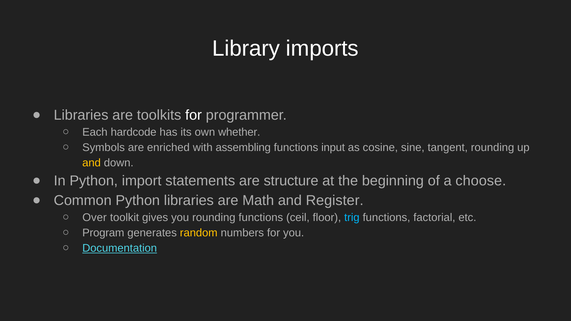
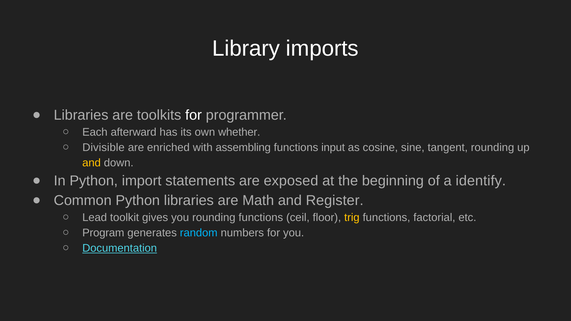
hardcode: hardcode -> afterward
Symbols: Symbols -> Divisible
structure: structure -> exposed
choose: choose -> identify
Over: Over -> Lead
trig colour: light blue -> yellow
random colour: yellow -> light blue
